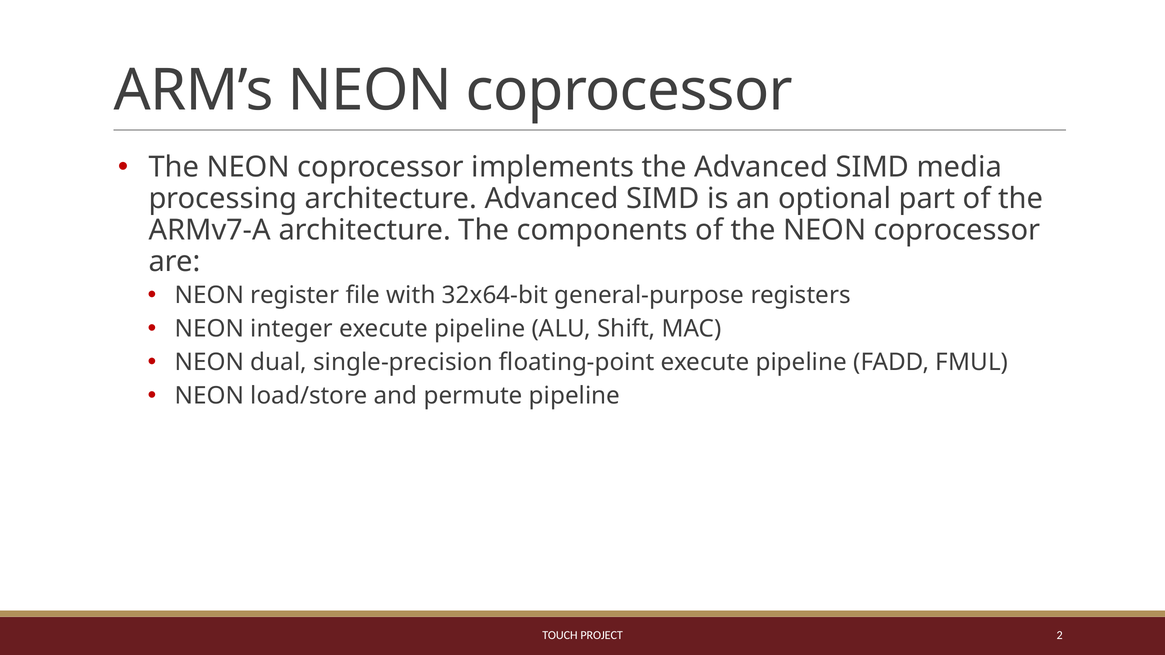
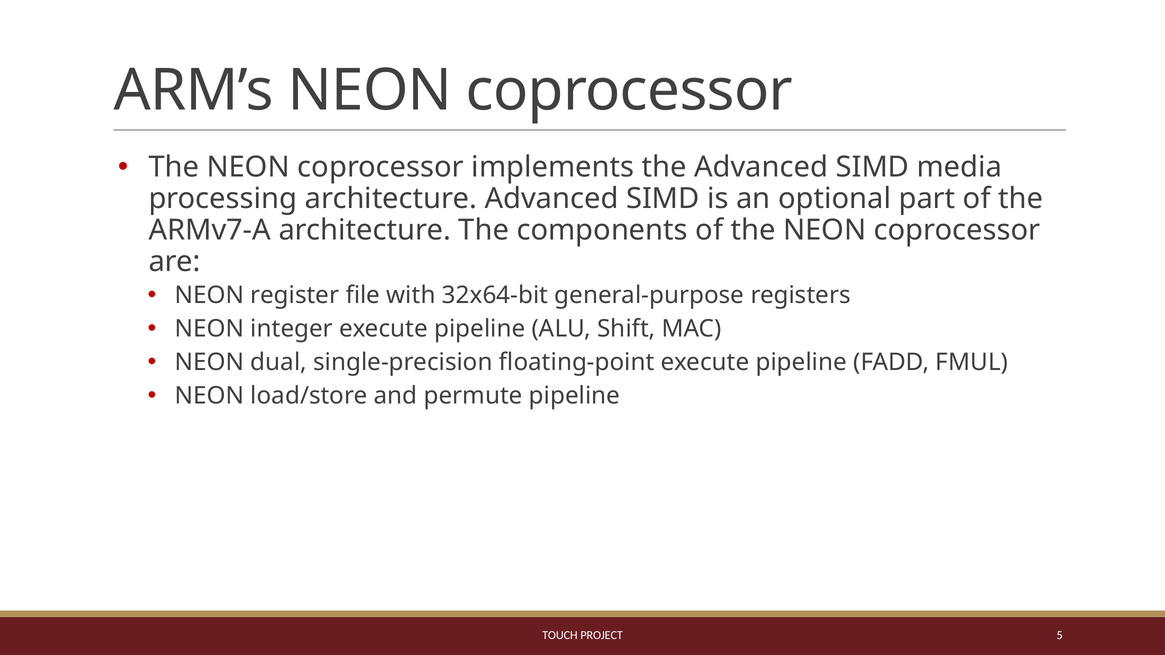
2: 2 -> 5
